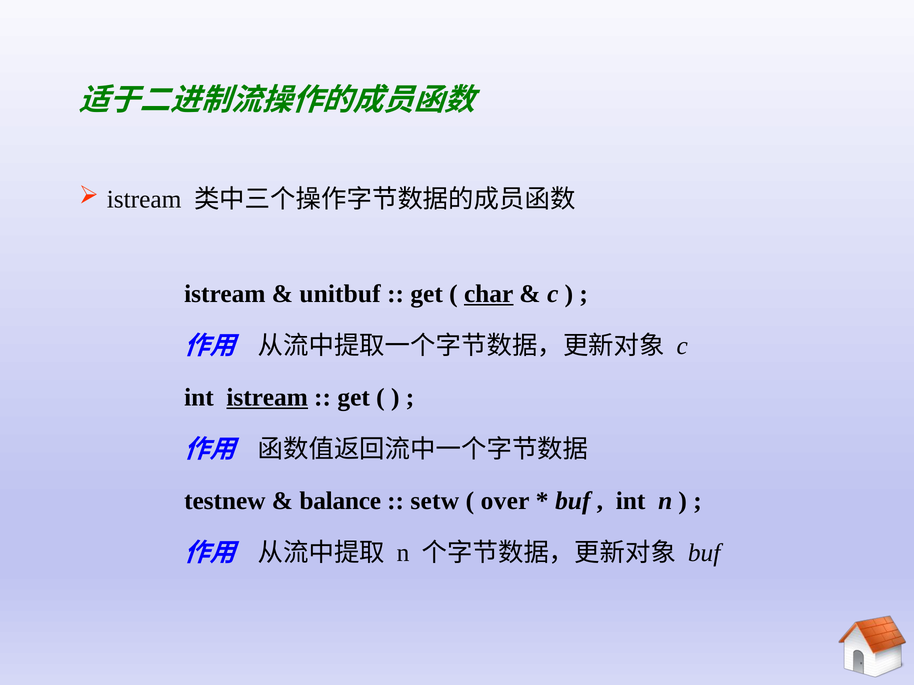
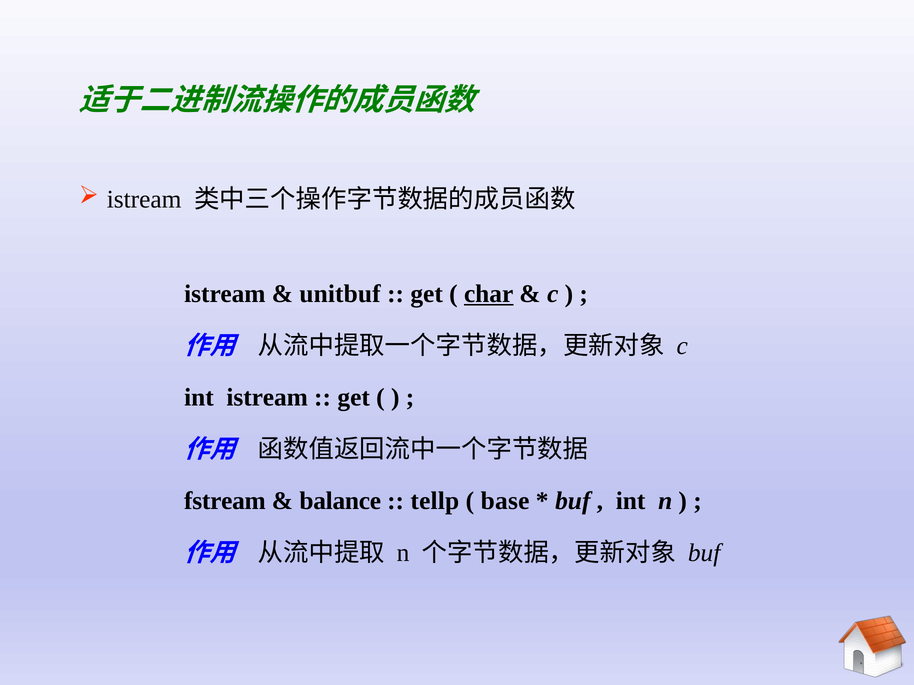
istream at (267, 398) underline: present -> none
testnew: testnew -> fstream
setw: setw -> tellp
over: over -> base
